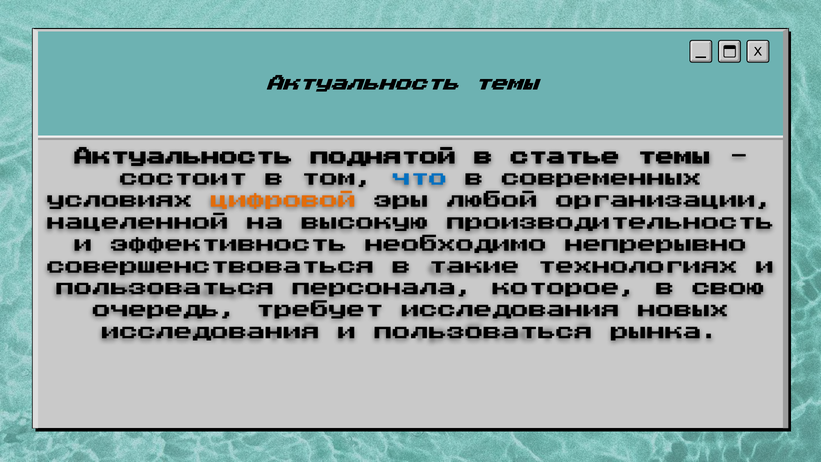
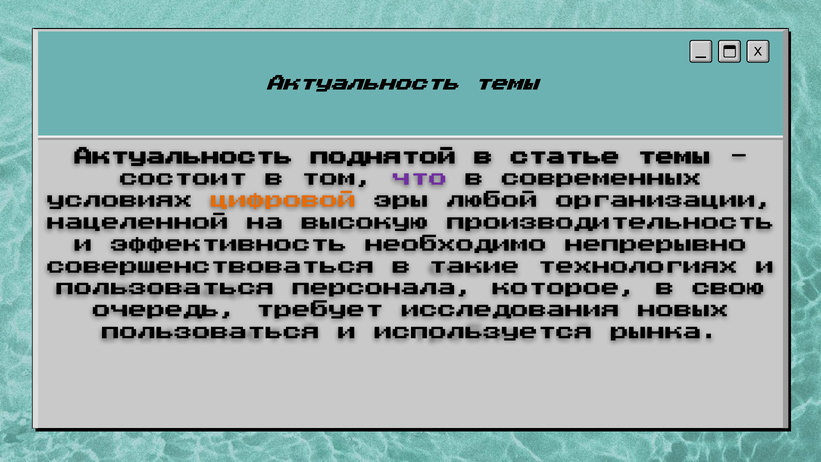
что colour: blue -> purple
исследования at (211, 335): исследования -> пользоваться
пользоваться at (484, 335): пользоваться -> используется
